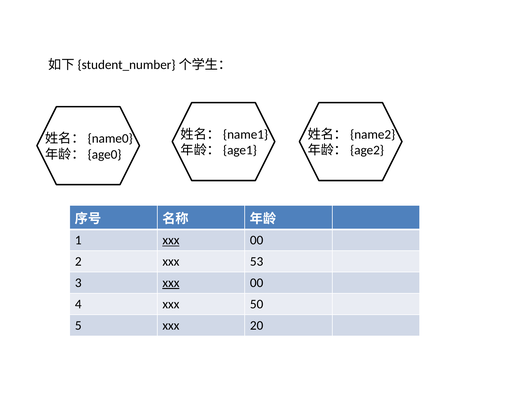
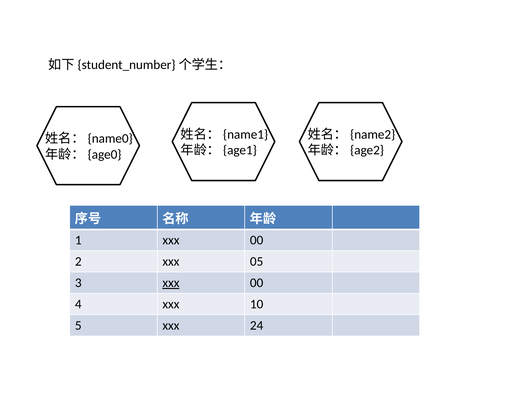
xxx at (171, 240) underline: present -> none
53: 53 -> 05
50: 50 -> 10
20: 20 -> 24
